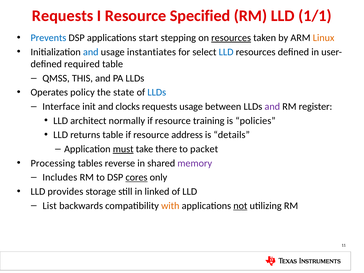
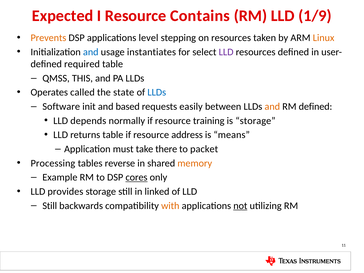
Requests at (63, 16): Requests -> Expected
Specified: Specified -> Contains
1/1: 1/1 -> 1/9
Prevents colour: blue -> orange
start: start -> level
resources at (231, 38) underline: present -> none
LLD at (226, 52) colour: blue -> purple
policy: policy -> called
Interface: Interface -> Software
clocks: clocks -> based
requests usage: usage -> easily
and at (272, 107) colour: purple -> orange
RM register: register -> defined
architect: architect -> depends
is policies: policies -> storage
details: details -> means
must underline: present -> none
memory colour: purple -> orange
Includes: Includes -> Example
List at (50, 206): List -> Still
